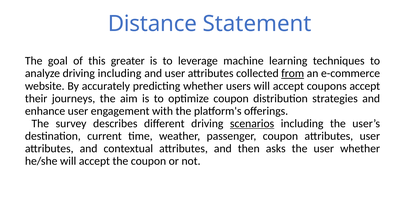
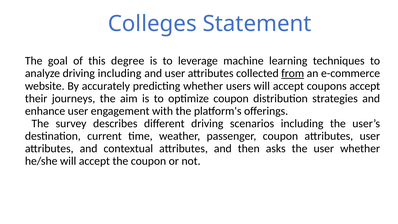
Distance: Distance -> Colleges
greater: greater -> degree
scenarios underline: present -> none
